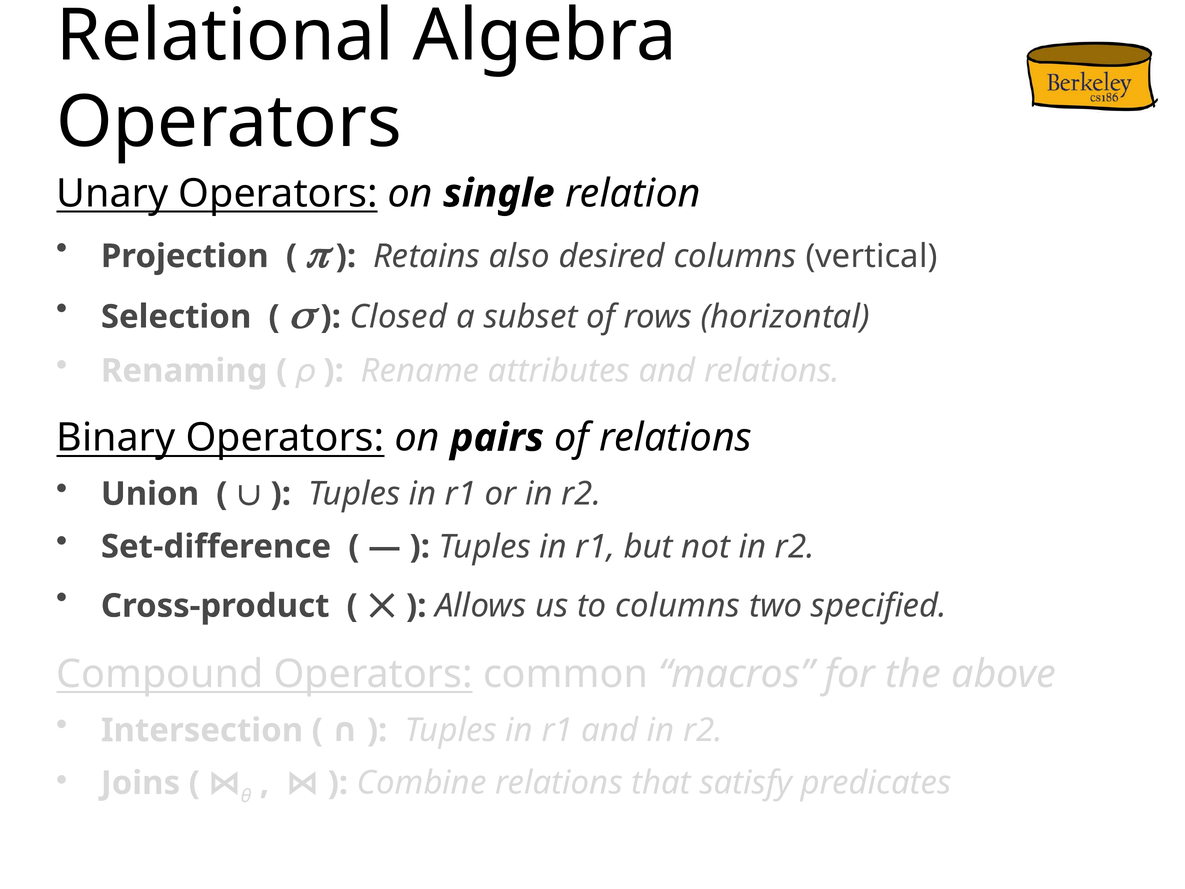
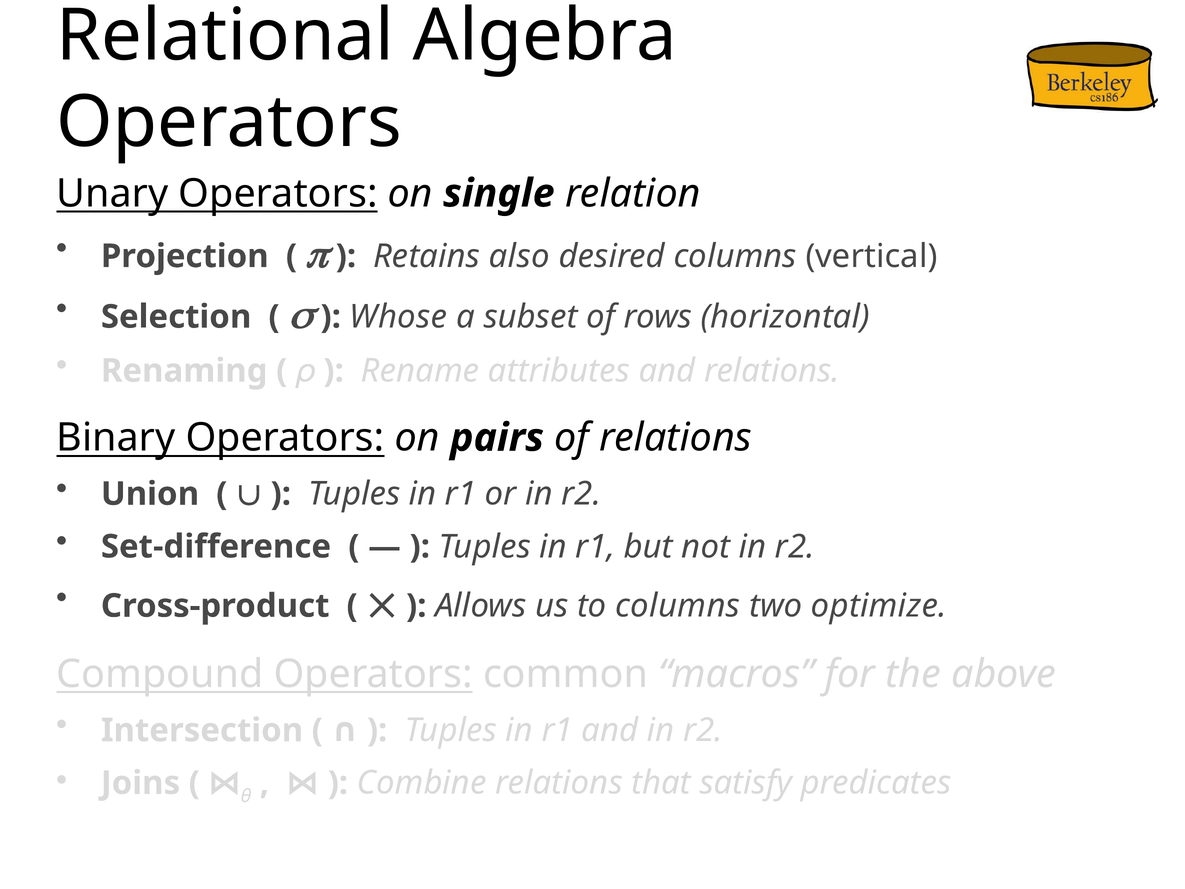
Closed: Closed -> Whose
specified: specified -> optimize
